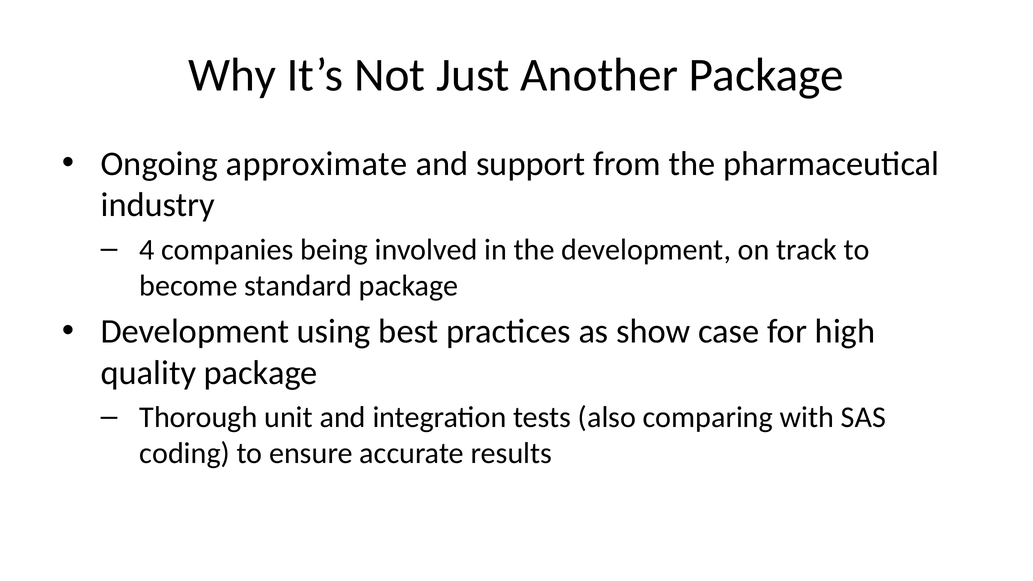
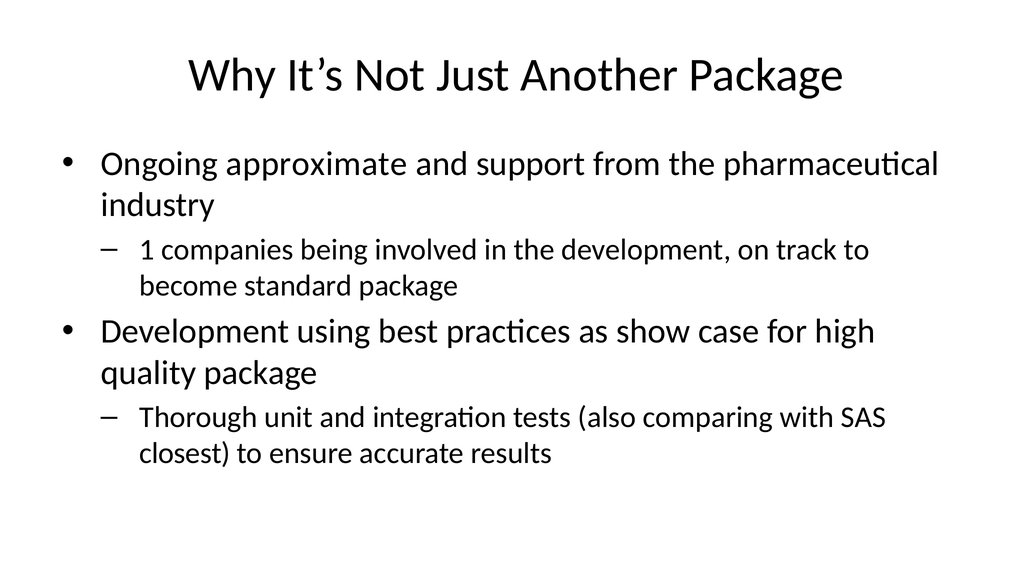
4: 4 -> 1
coding: coding -> closest
